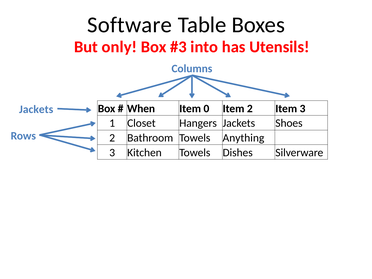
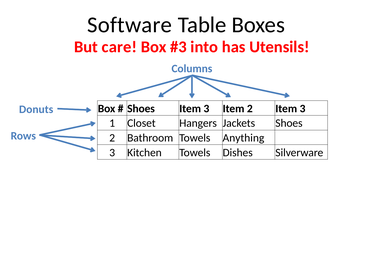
only: only -> care
Jackets at (36, 109): Jackets -> Donuts
When at (141, 109): When -> Shoes
0 at (206, 109): 0 -> 3
